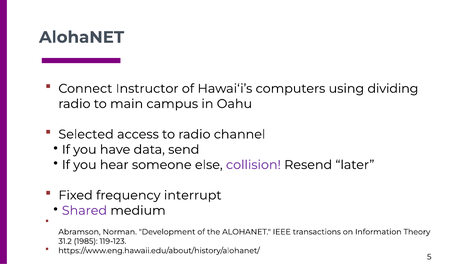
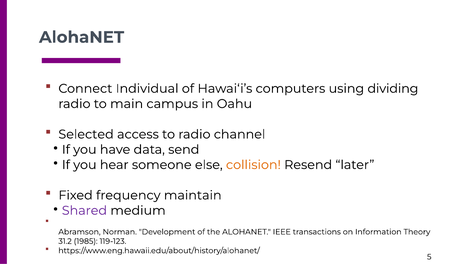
Instructor: Instructor -> Individual
collision colour: purple -> orange
interrupt: interrupt -> maintain
